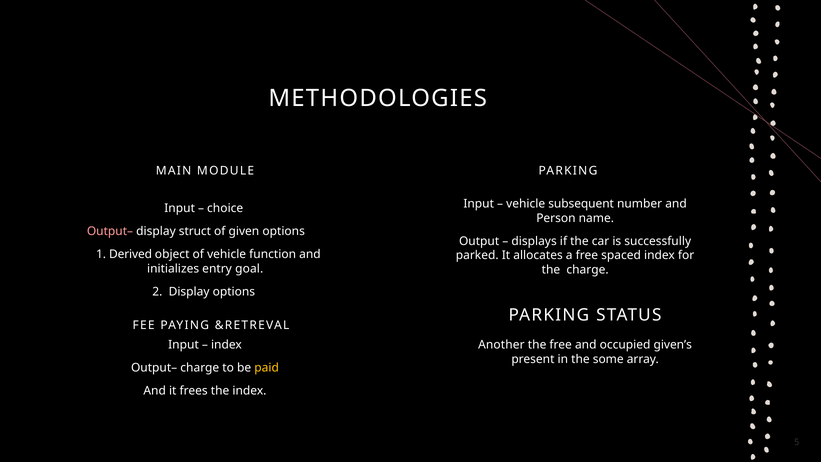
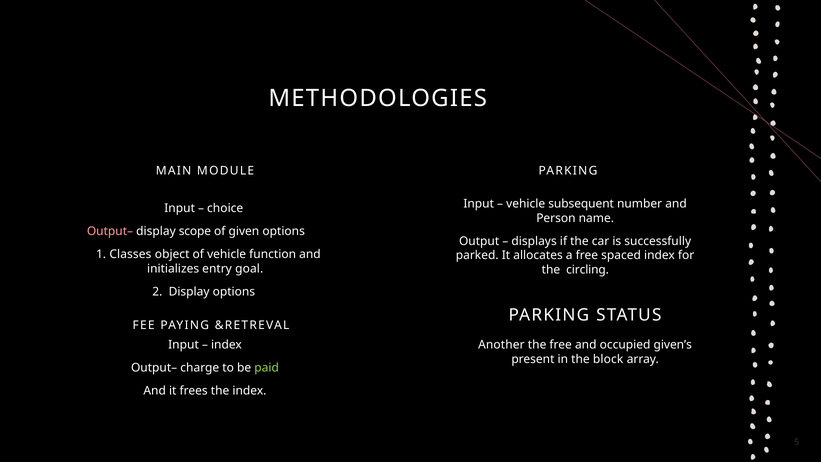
struct: struct -> scope
Derived: Derived -> Classes
the charge: charge -> circling
some: some -> block
paid colour: yellow -> light green
